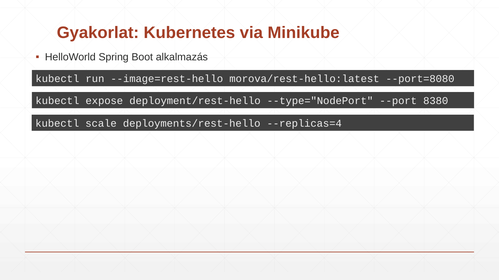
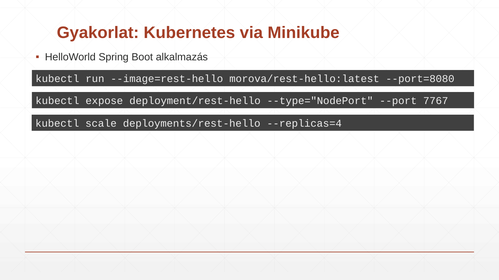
8380: 8380 -> 7767
